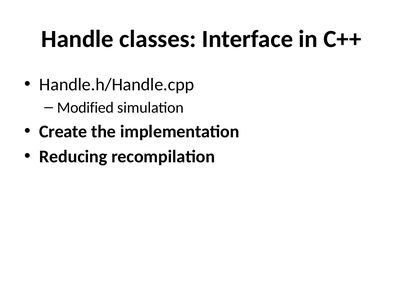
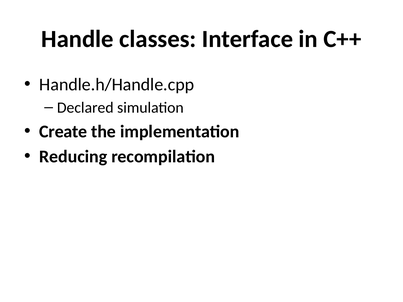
Modified: Modified -> Declared
